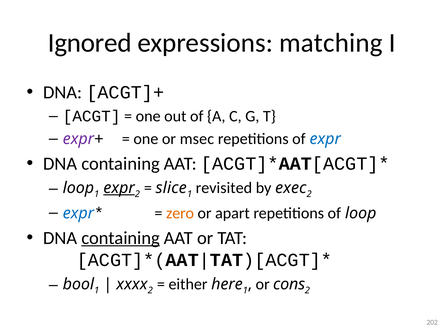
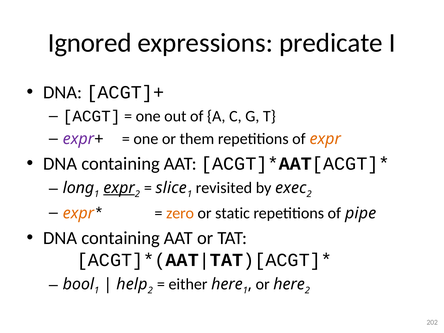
matching: matching -> predicate
msec: msec -> them
expr at (325, 139) colour: blue -> orange
loop at (78, 188): loop -> long
expr at (78, 213) colour: blue -> orange
apart: apart -> static
of loop: loop -> pipe
containing at (121, 238) underline: present -> none
xxxx: xxxx -> help
or cons: cons -> here
